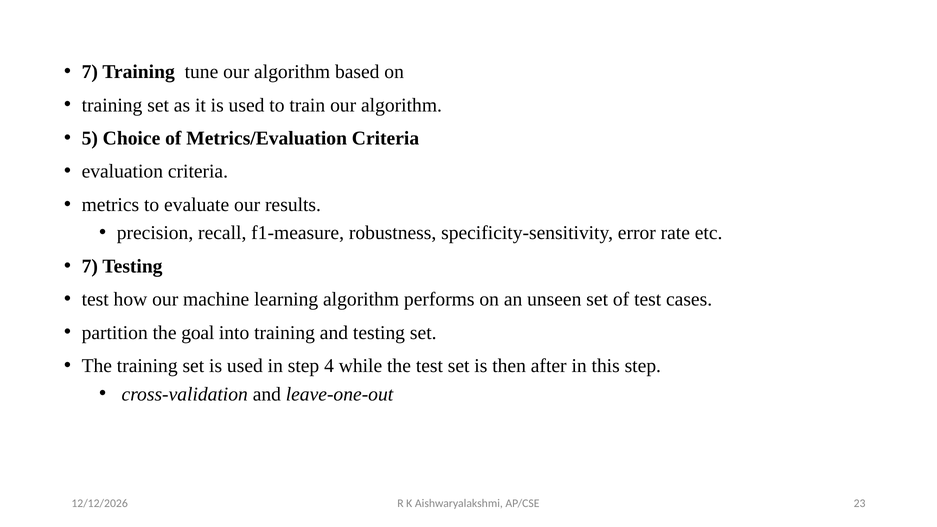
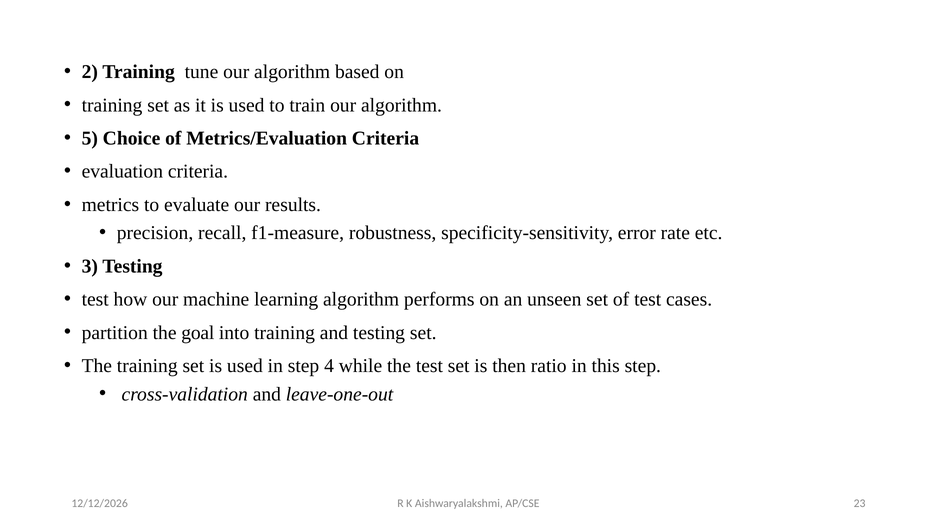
7 at (90, 72): 7 -> 2
7 at (90, 266): 7 -> 3
after: after -> ratio
